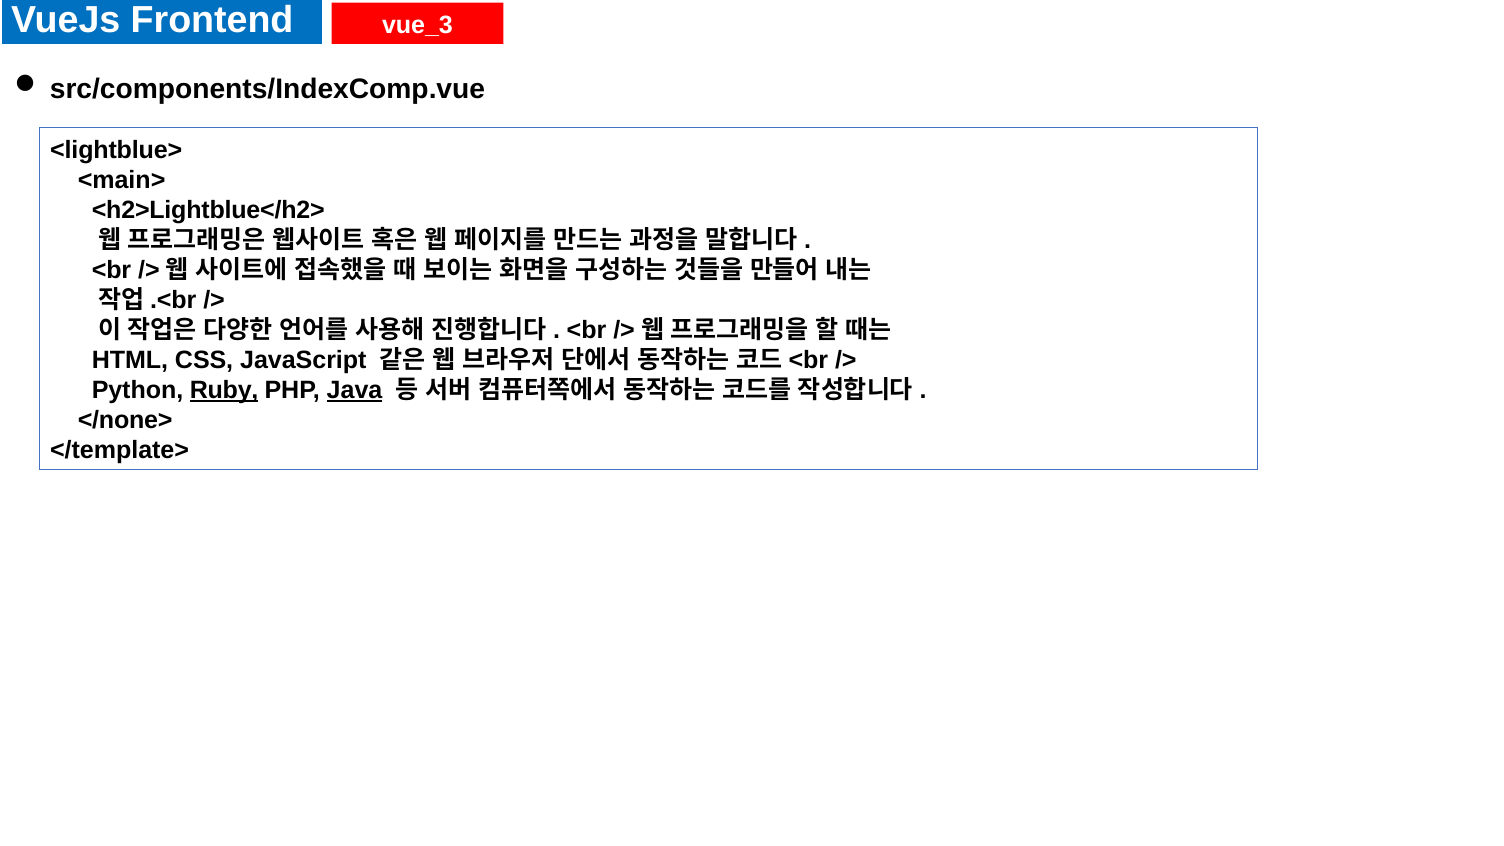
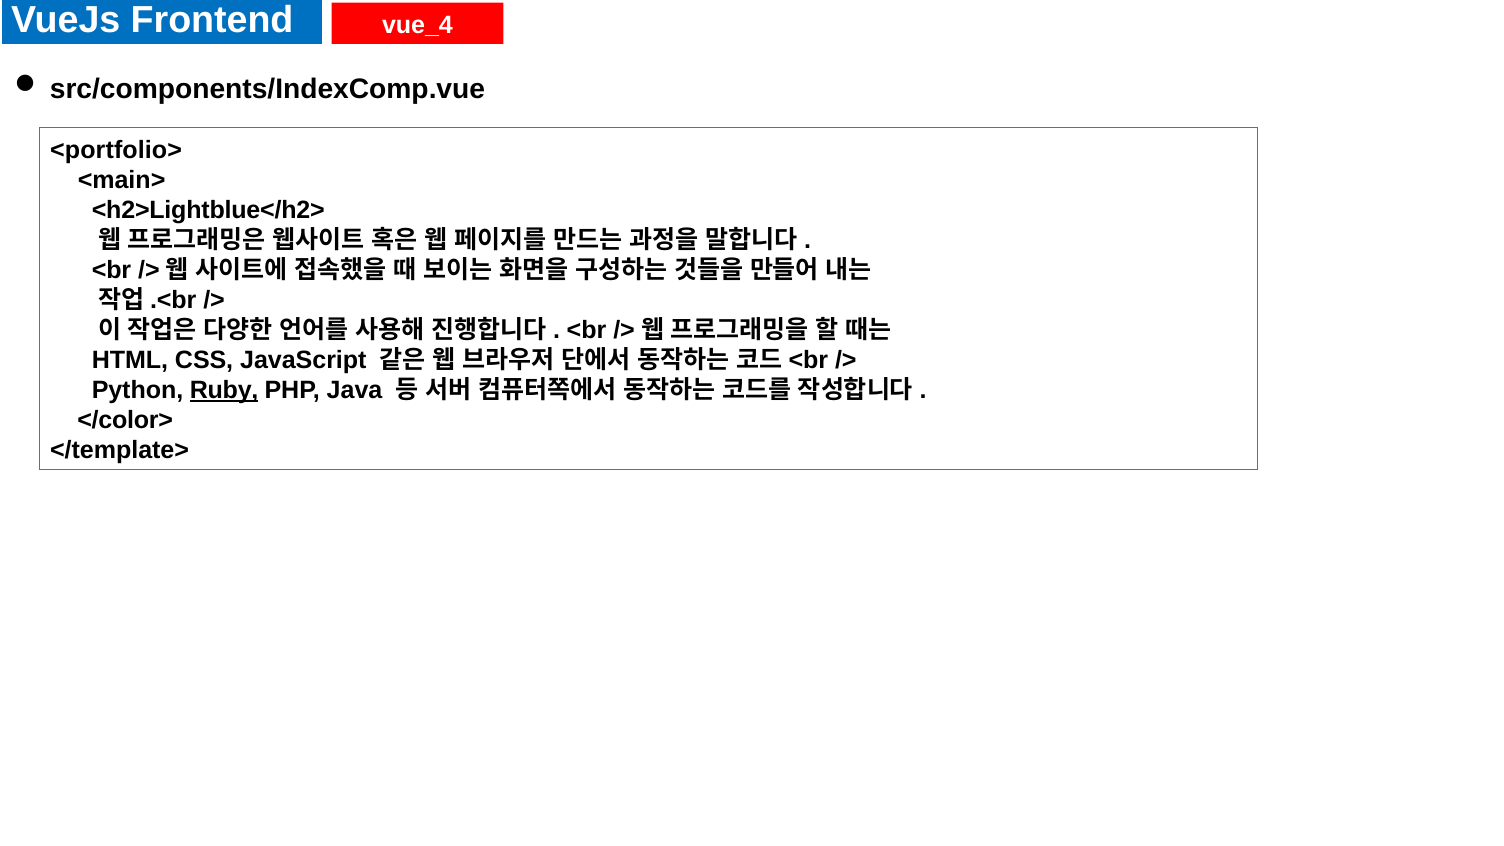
vue_3: vue_3 -> vue_4
<lightblue>: <lightblue> -> <portfolio>
Java underline: present -> none
</none>: </none> -> </color>
